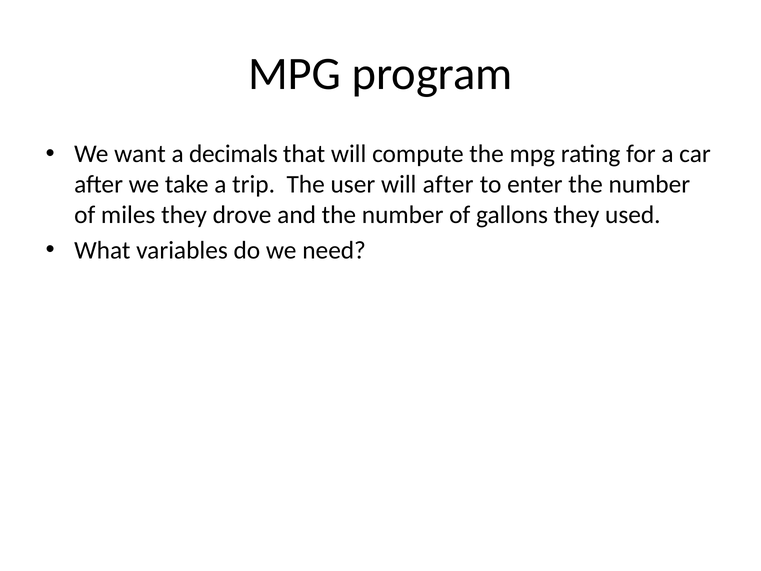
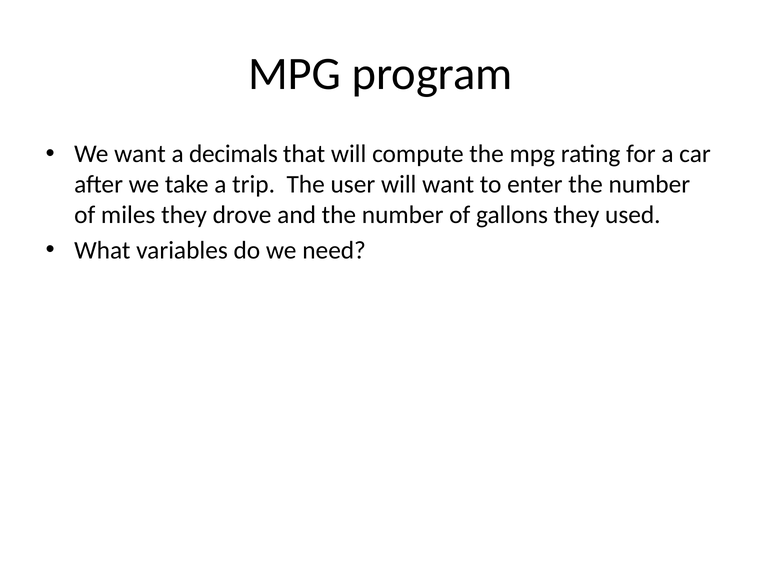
will after: after -> want
